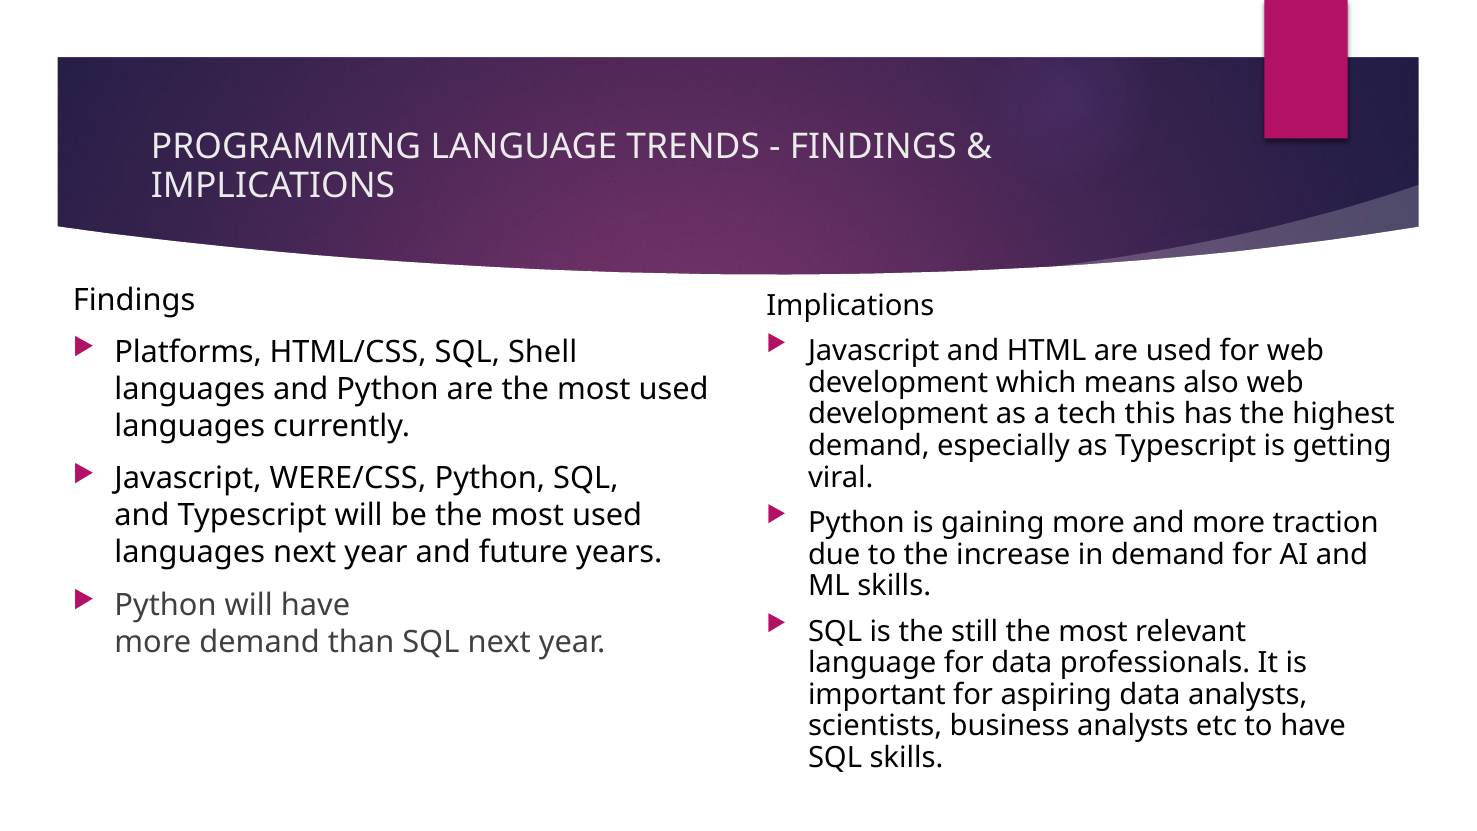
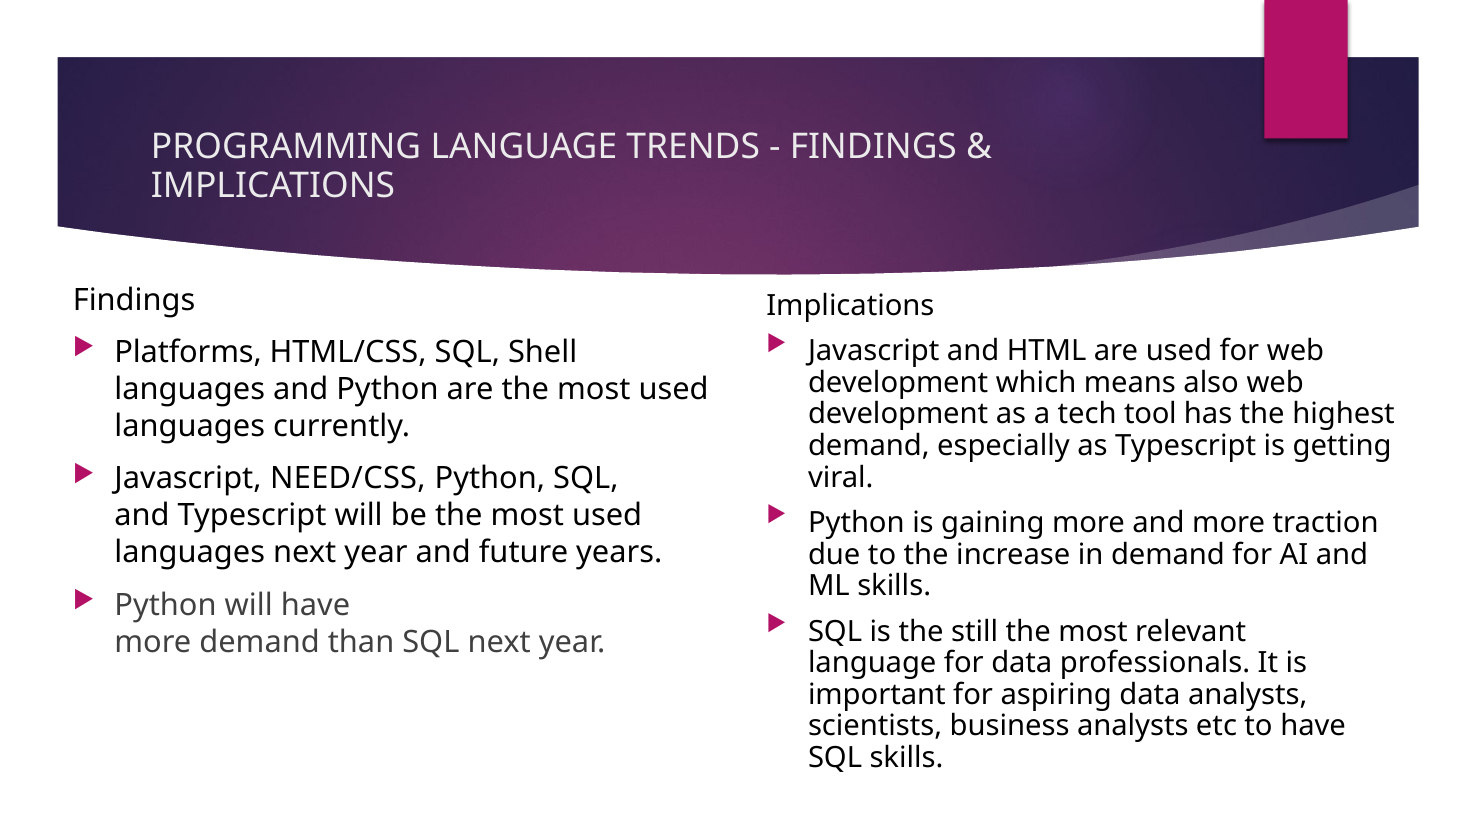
this: this -> tool
WERE/CSS: WERE/CSS -> NEED/CSS
